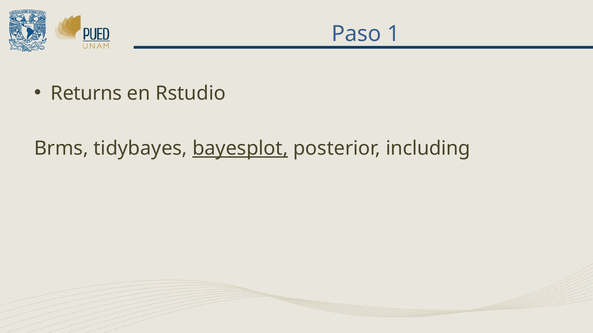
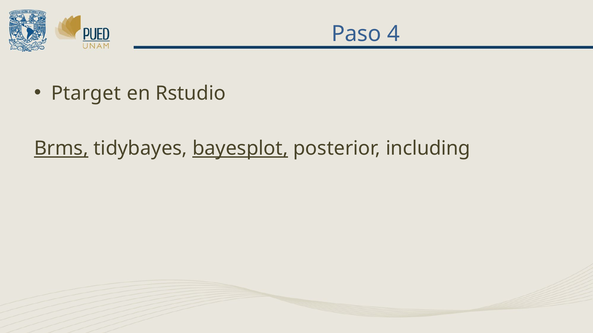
1: 1 -> 4
Returns: Returns -> Ptarget
Brms underline: none -> present
